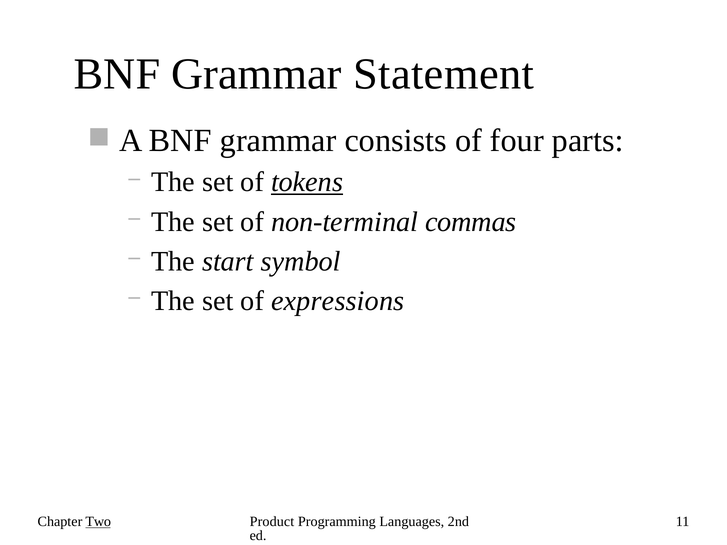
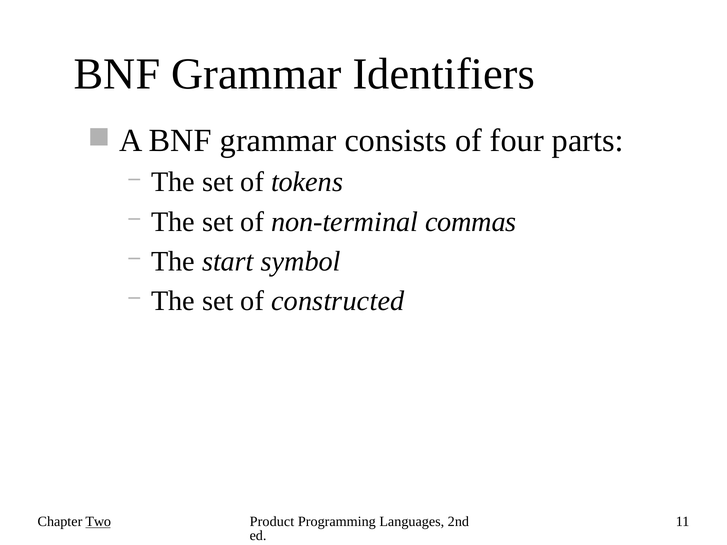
Statement: Statement -> Identifiers
tokens underline: present -> none
expressions: expressions -> constructed
